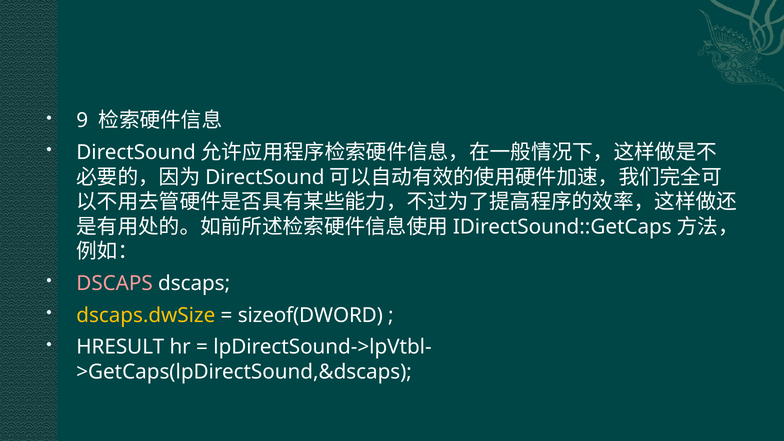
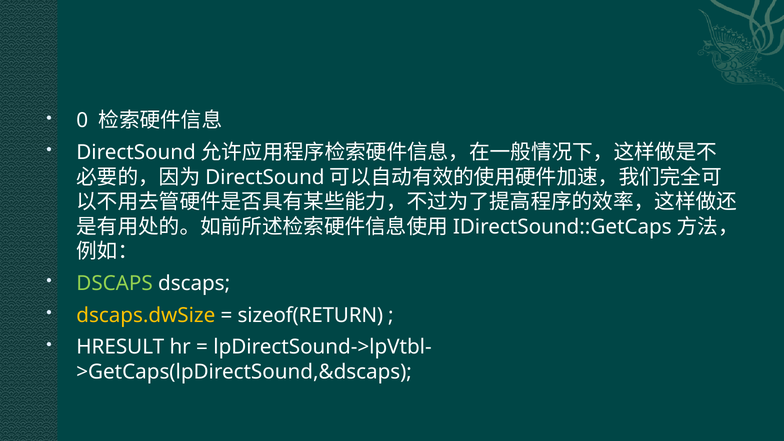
9: 9 -> 0
DSCAPS at (115, 283) colour: pink -> light green
sizeof(DWORD: sizeof(DWORD -> sizeof(RETURN
